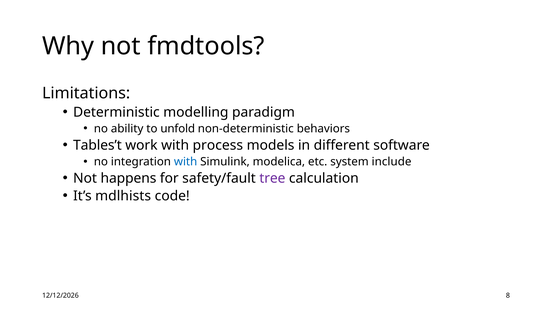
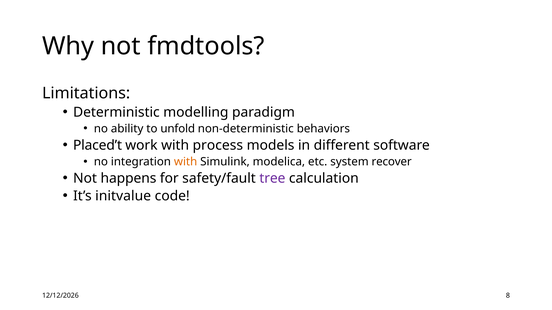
Tables’t: Tables’t -> Placed’t
with at (186, 162) colour: blue -> orange
include: include -> recover
mdlhists: mdlhists -> initvalue
